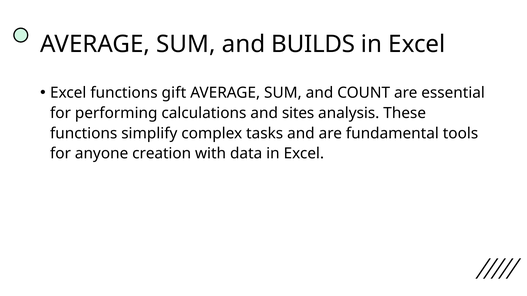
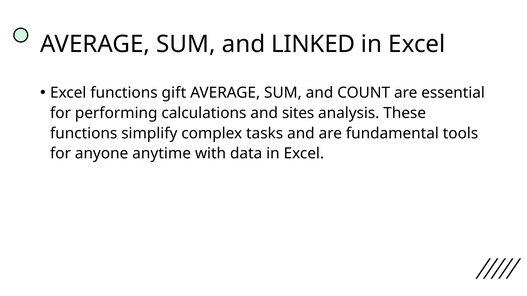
BUILDS: BUILDS -> LINKED
creation: creation -> anytime
